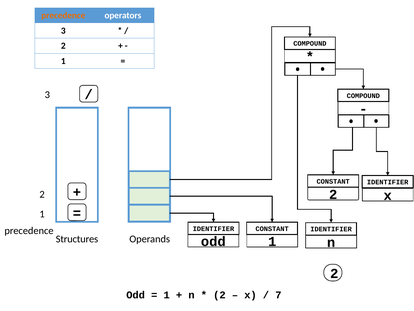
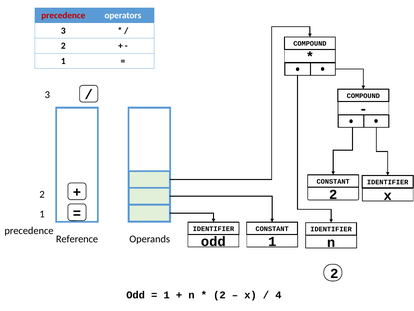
precedence at (63, 15) colour: orange -> red
Structures: Structures -> Reference
7: 7 -> 4
